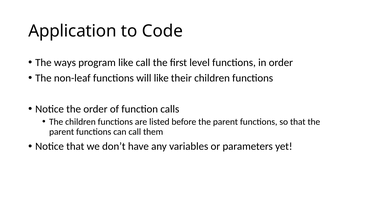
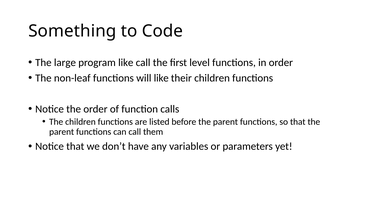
Application: Application -> Something
ways: ways -> large
